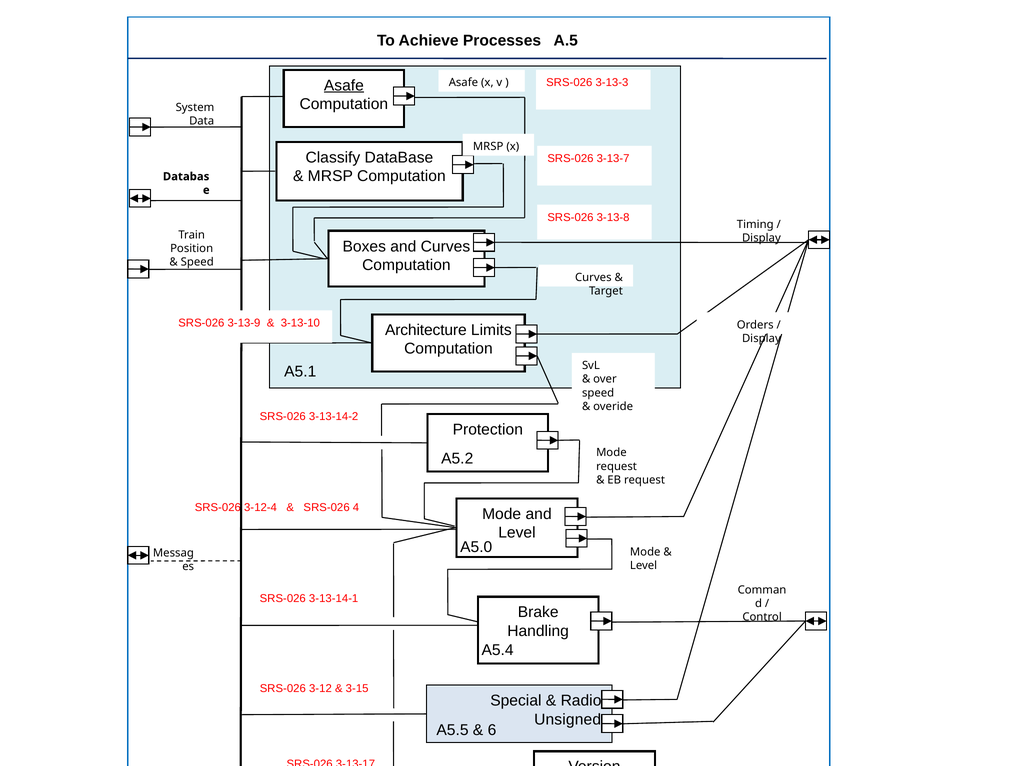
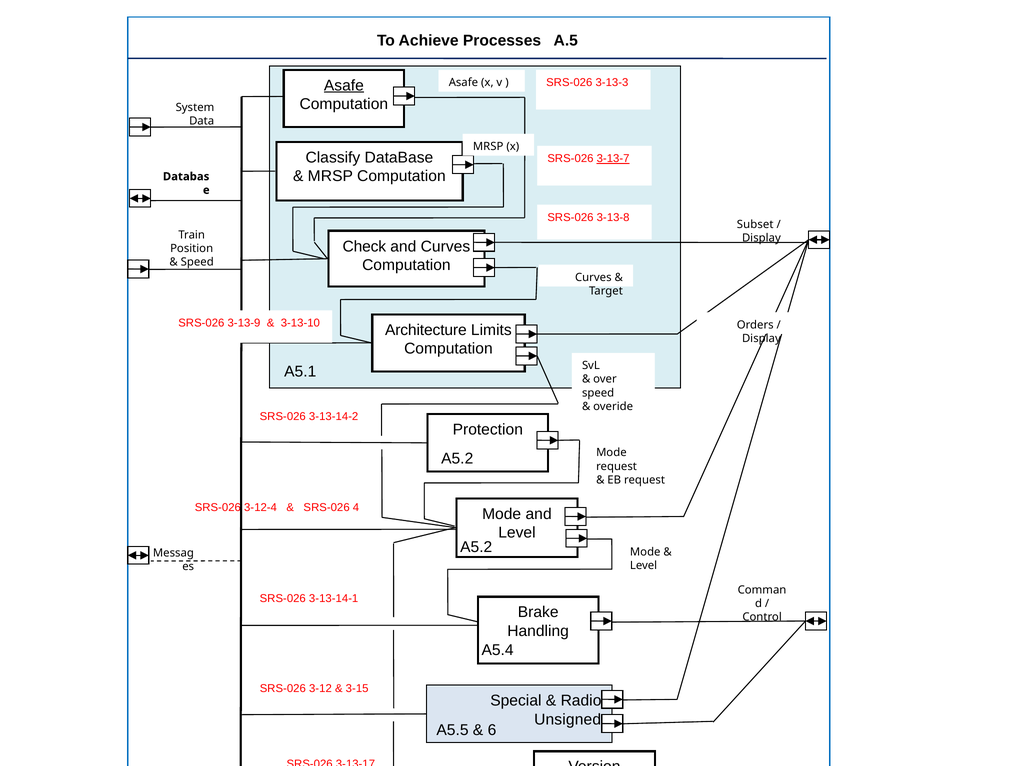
3-13-7 underline: none -> present
Timing: Timing -> Subset
Boxes: Boxes -> Check
A5.0 at (476, 547): A5.0 -> A5.2
